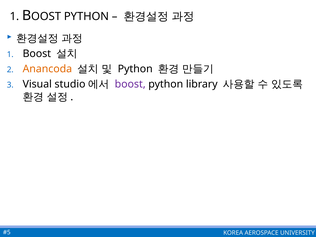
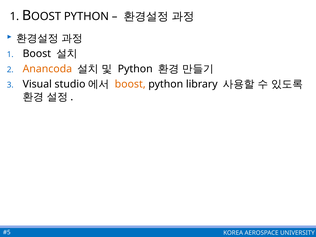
boost at (130, 84) colour: purple -> orange
